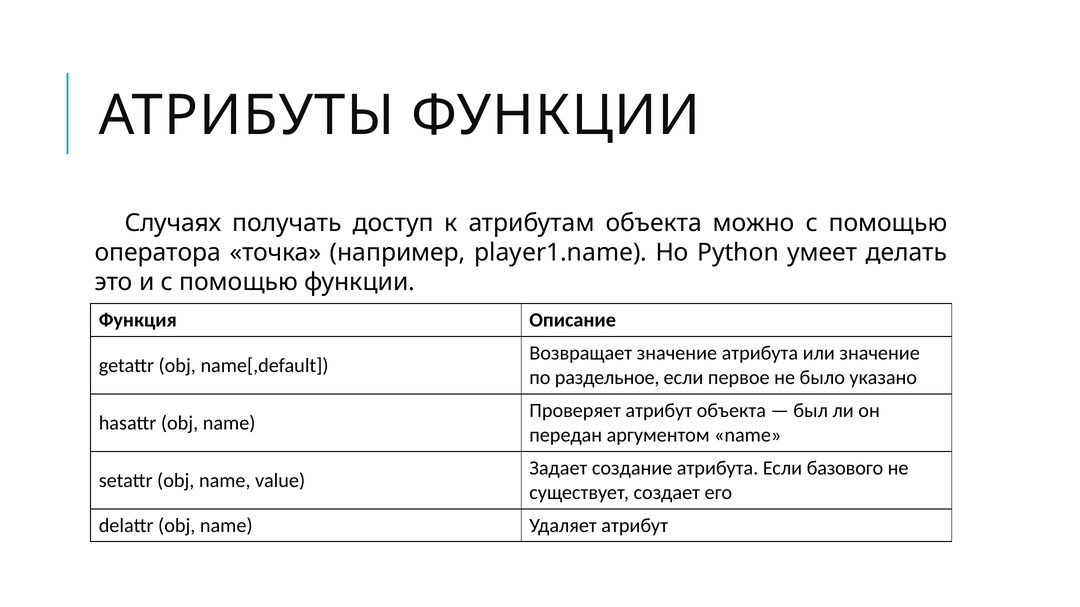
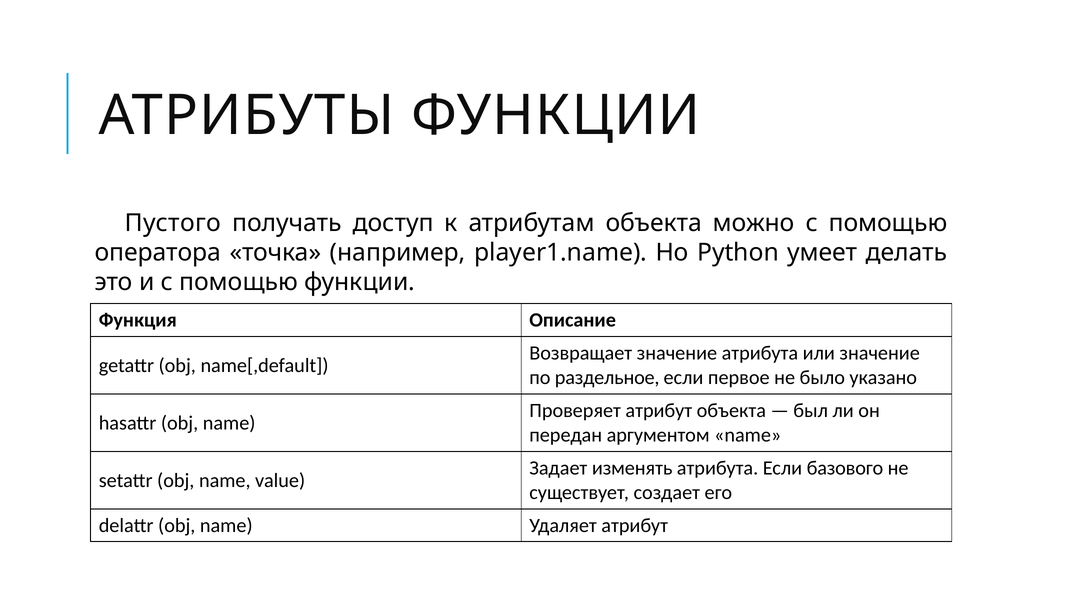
Случаях: Случаях -> Пустого
создание: создание -> изменять
